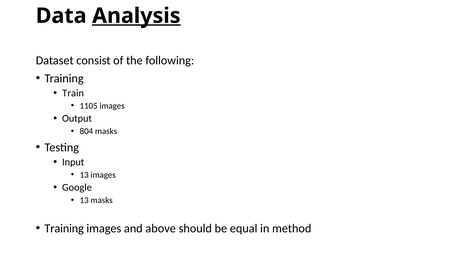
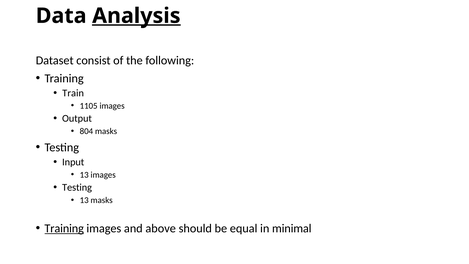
Google at (77, 187): Google -> Testing
Training at (64, 228) underline: none -> present
method: method -> minimal
